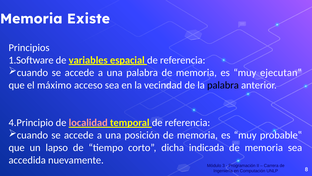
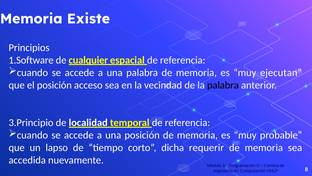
variables: variables -> cualquier
el máximo: máximo -> posición
4.Principio: 4.Principio -> 3.Principio
localidad colour: pink -> white
indicada: indicada -> requerir
